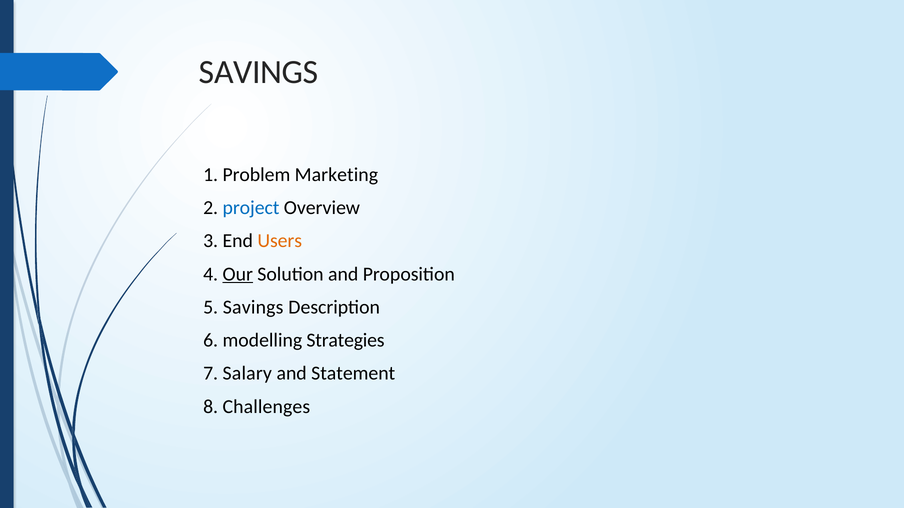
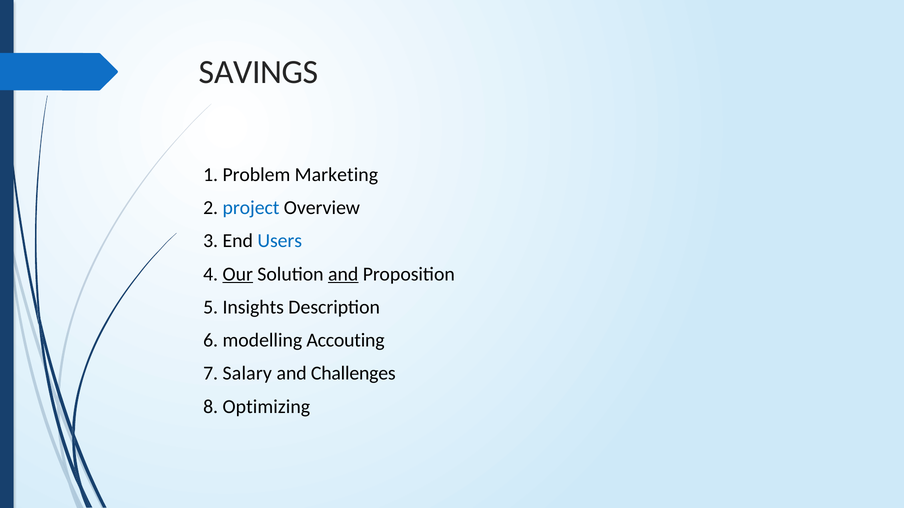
Users colour: orange -> blue
and at (343, 274) underline: none -> present
5 Savings: Savings -> Insights
Strategies: Strategies -> Accouting
Statement: Statement -> Challenges
Challenges: Challenges -> Optimizing
